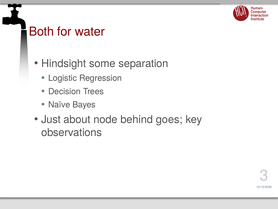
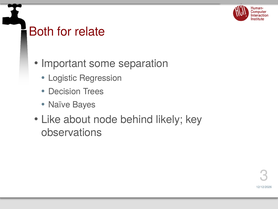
water: water -> relate
Hindsight: Hindsight -> Important
Just: Just -> Like
goes: goes -> likely
